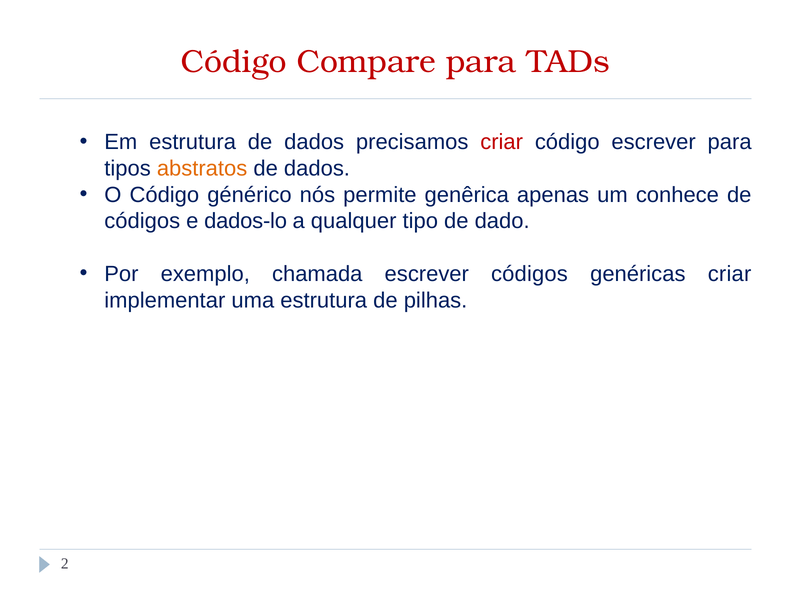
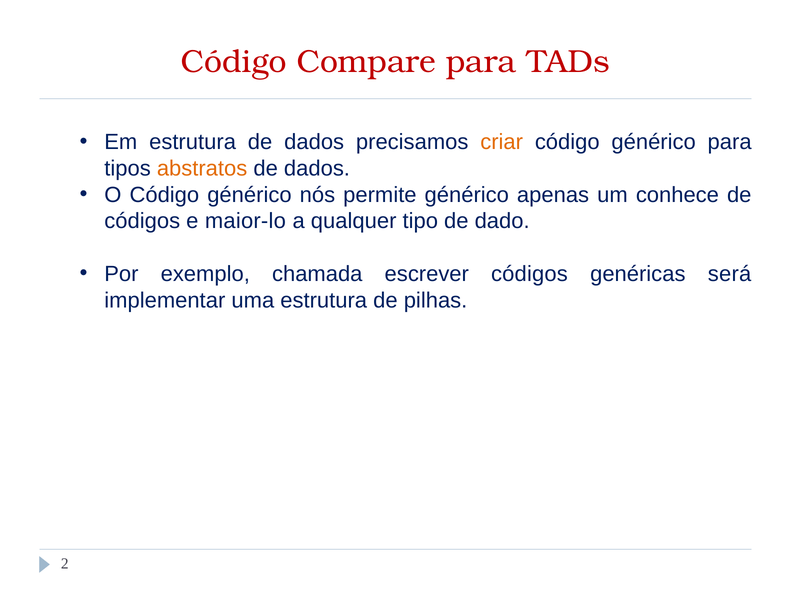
criar at (502, 142) colour: red -> orange
escrever at (654, 142): escrever -> générico
permite genêrica: genêrica -> générico
dados-lo: dados-lo -> maior-lo
genéricas criar: criar -> será
